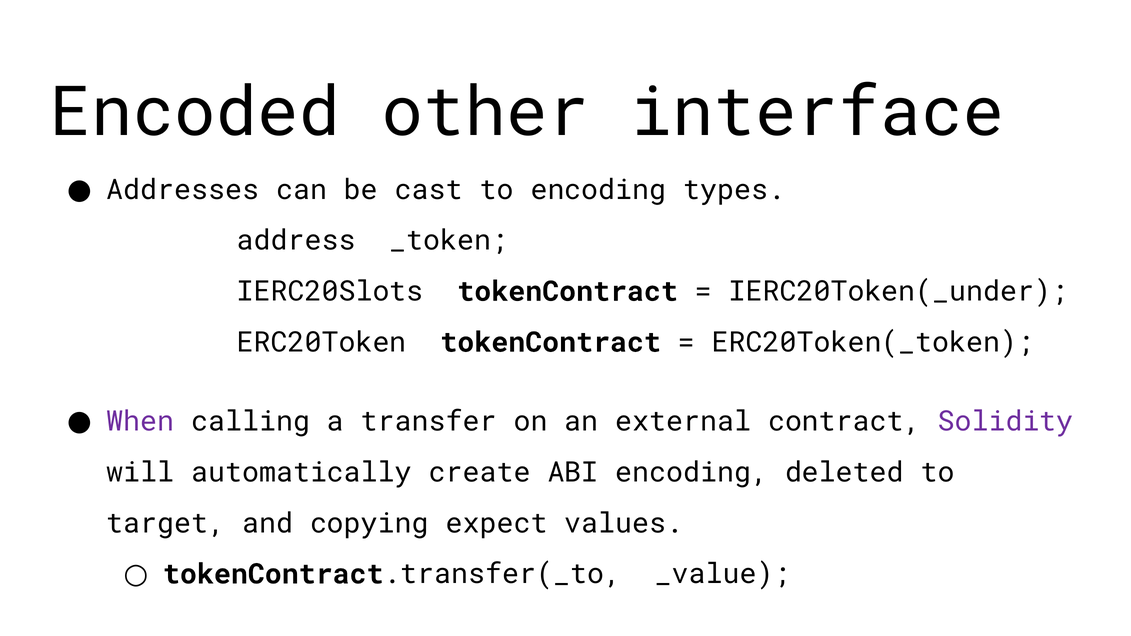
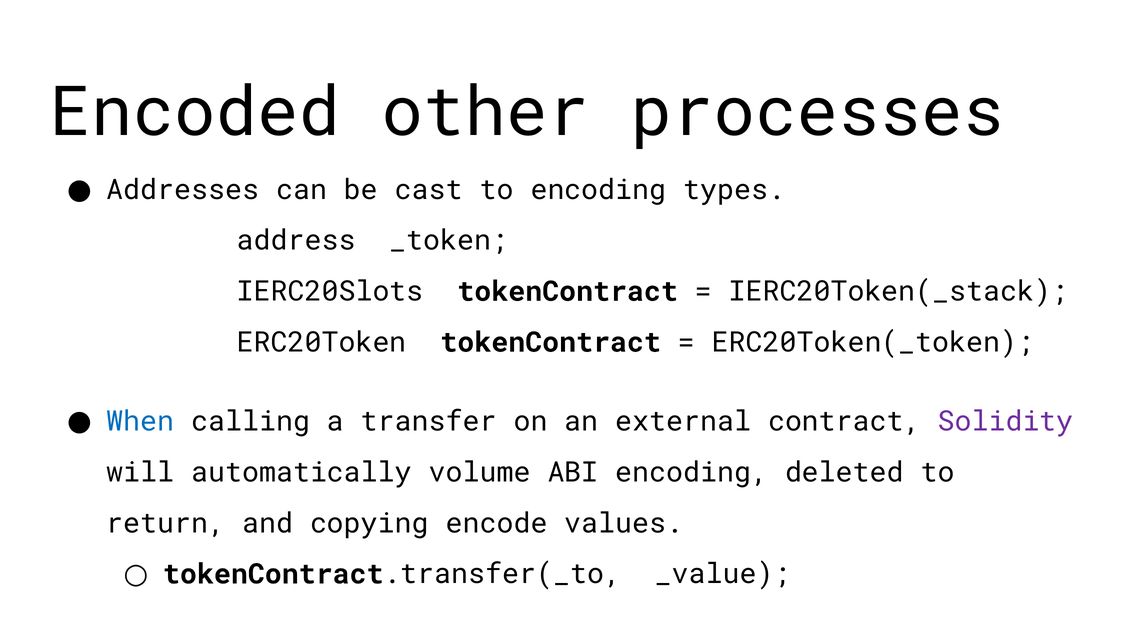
interface: interface -> processes
IERC20Token(_under: IERC20Token(_under -> IERC20Token(_stack
When colour: purple -> blue
create: create -> volume
target: target -> return
expect: expect -> encode
